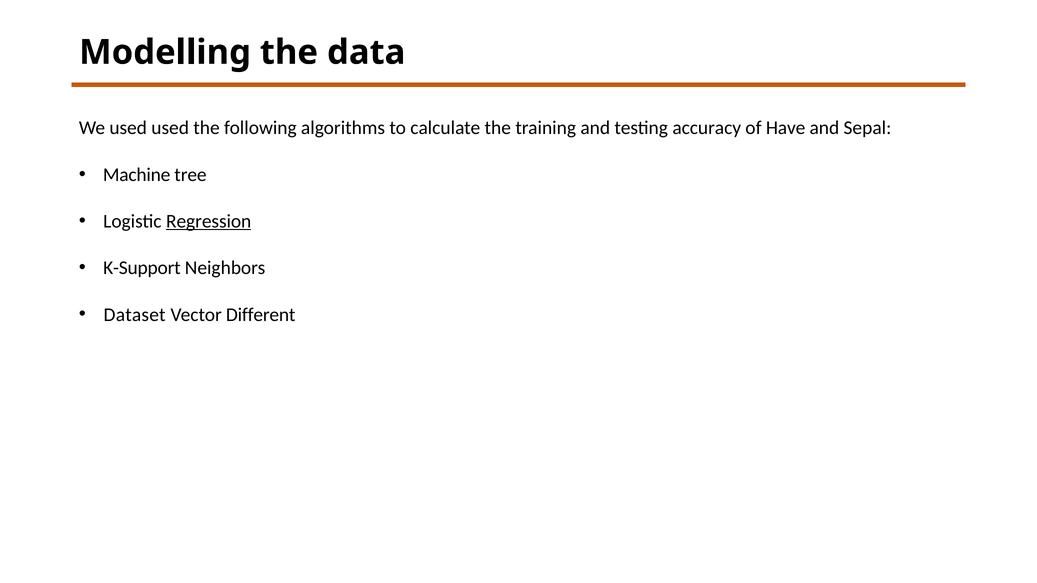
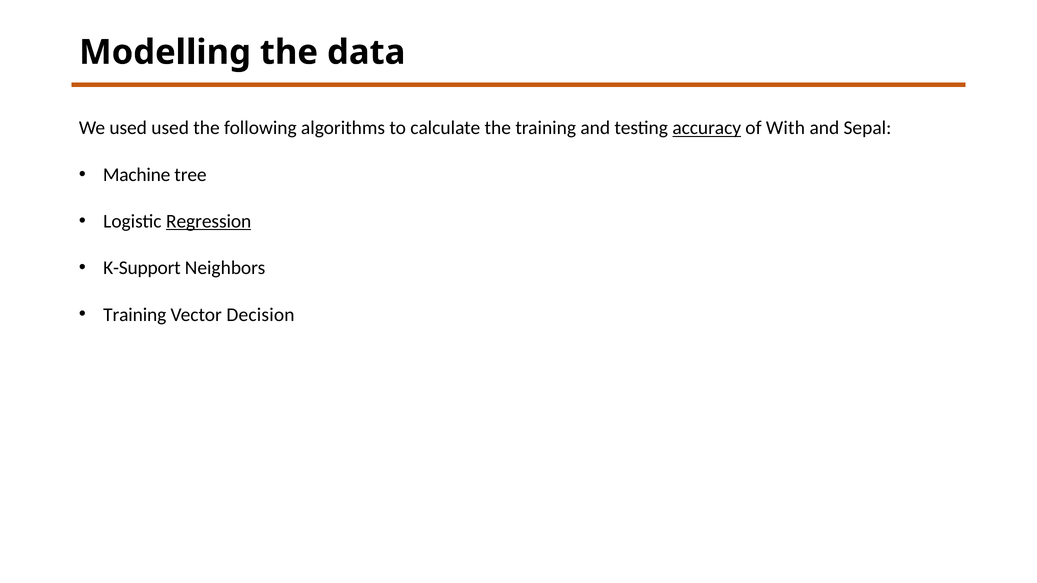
accuracy underline: none -> present
Have: Have -> With
Dataset at (135, 315): Dataset -> Training
Different: Different -> Decision
